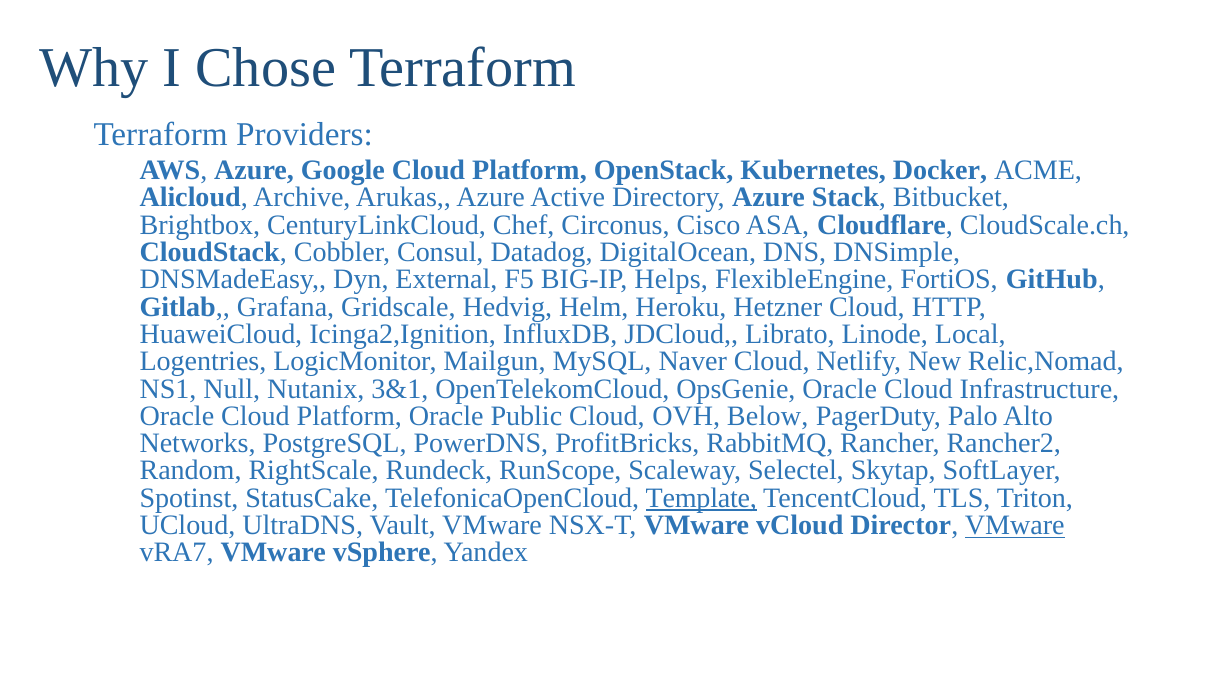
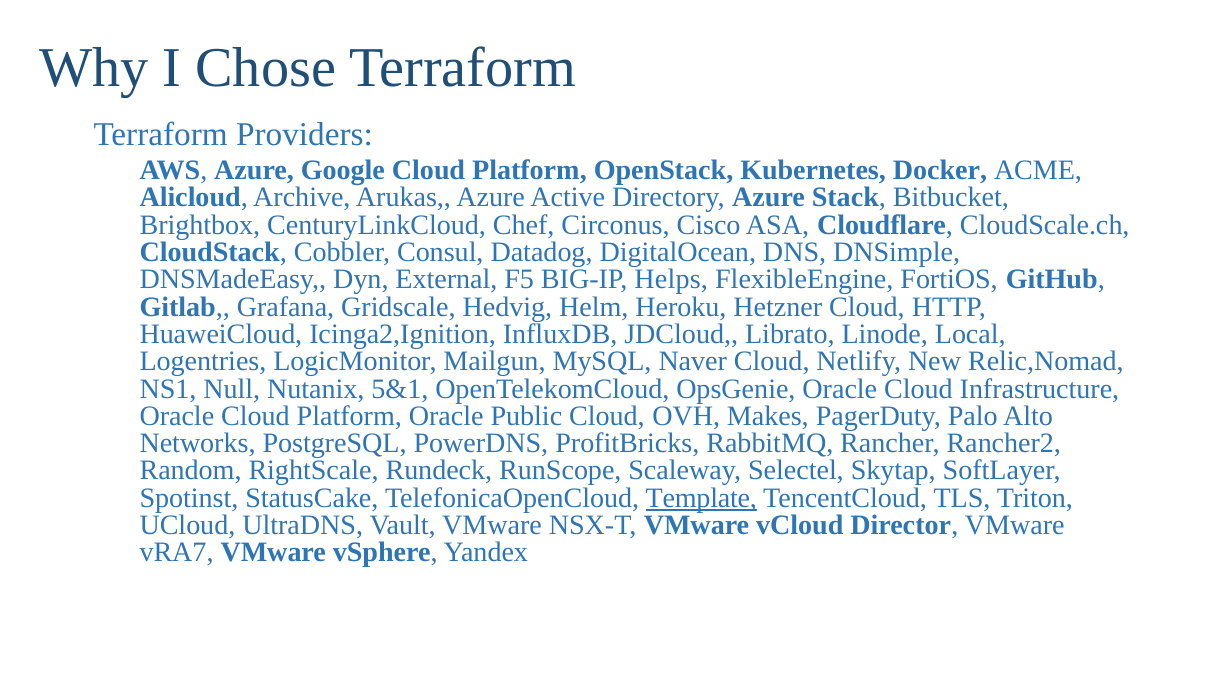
3&1: 3&1 -> 5&1
Below: Below -> Makes
VMware at (1015, 525) underline: present -> none
